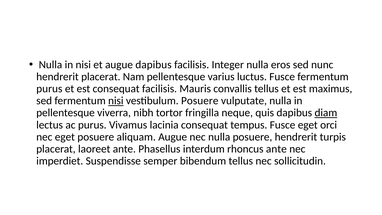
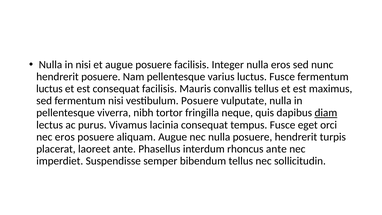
augue dapibus: dapibus -> posuere
hendrerit placerat: placerat -> posuere
purus at (49, 89): purus -> luctus
nisi at (116, 101) underline: present -> none
nec eget: eget -> eros
